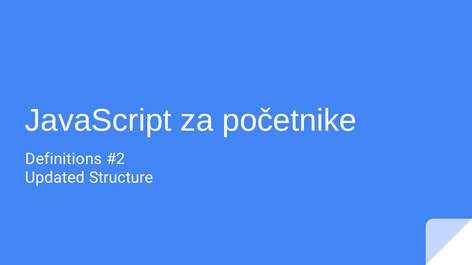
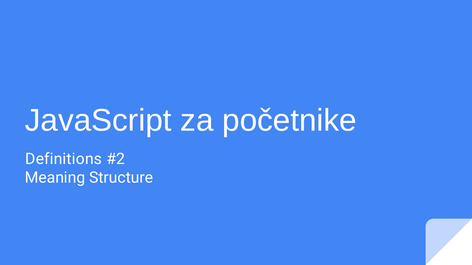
Updated: Updated -> Meaning
